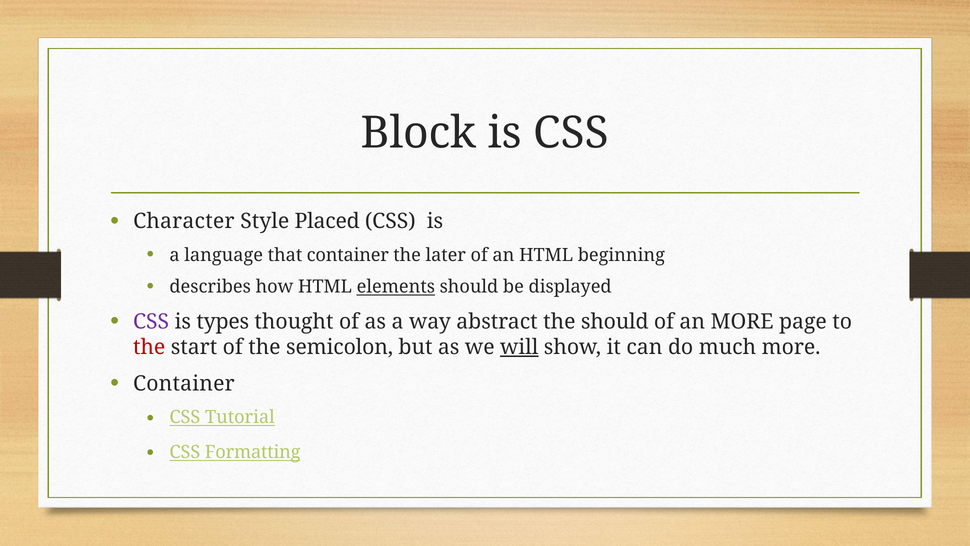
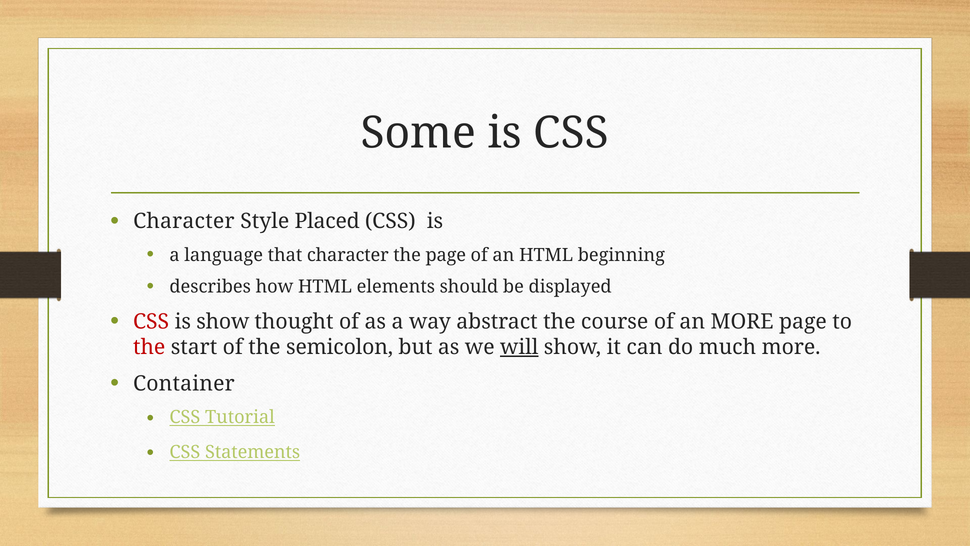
Block: Block -> Some
that container: container -> character
the later: later -> page
elements underline: present -> none
CSS at (151, 322) colour: purple -> red
is types: types -> show
the should: should -> course
Formatting: Formatting -> Statements
